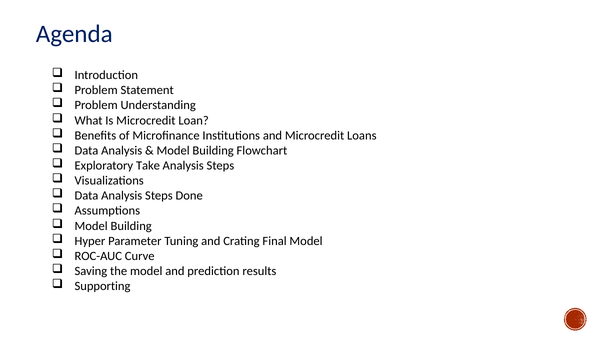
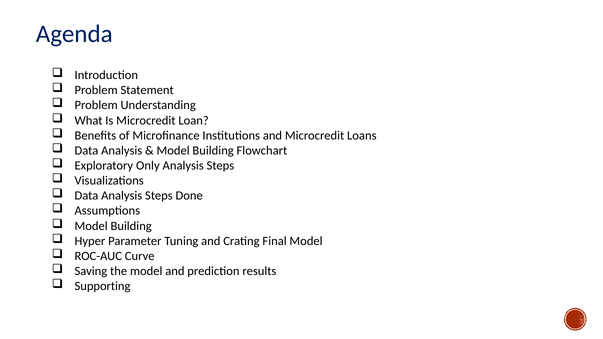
Take: Take -> Only
